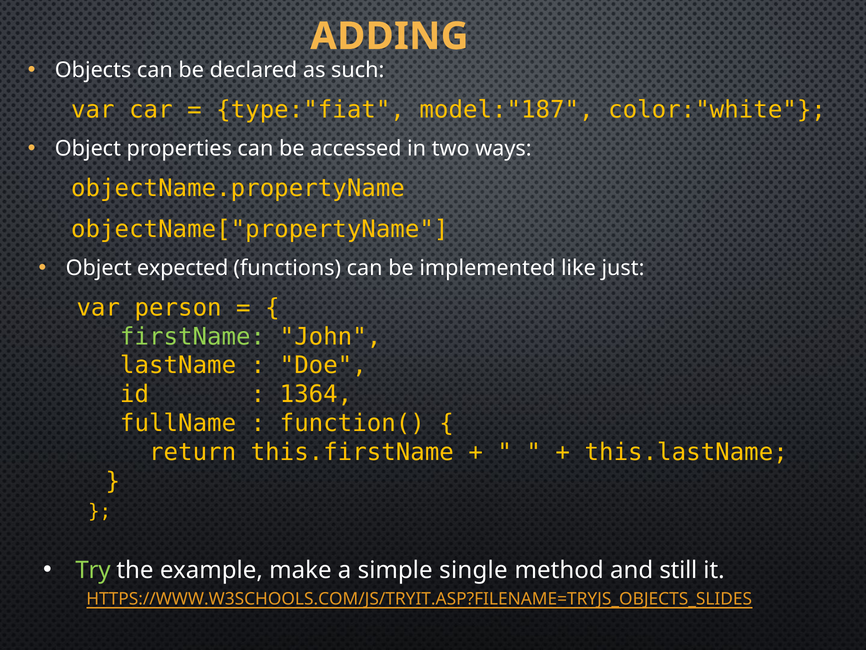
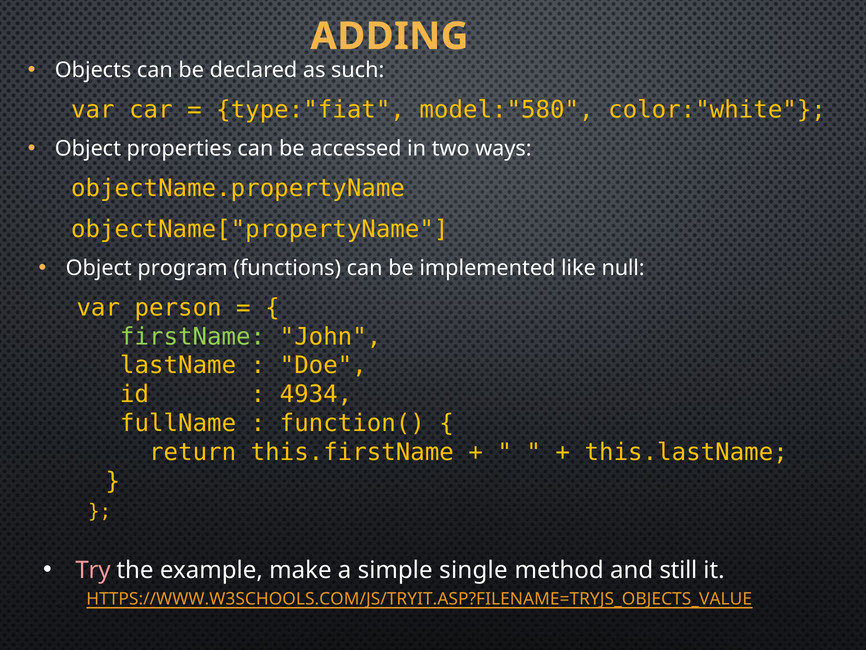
model:"187: model:"187 -> model:"580
expected: expected -> program
just: just -> null
1364: 1364 -> 4934
Try colour: light green -> pink
HTTPS://WWW.W3SCHOOLS.COM/JS/TRYIT.ASP?FILENAME=TRYJS_OBJECTS_SLIDES: HTTPS://WWW.W3SCHOOLS.COM/JS/TRYIT.ASP?FILENAME=TRYJS_OBJECTS_SLIDES -> HTTPS://WWW.W3SCHOOLS.COM/JS/TRYIT.ASP?FILENAME=TRYJS_OBJECTS_VALUE
